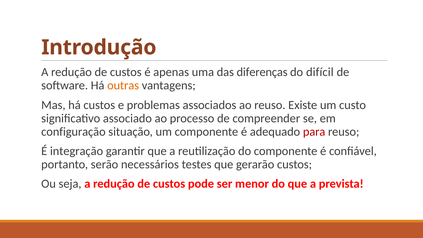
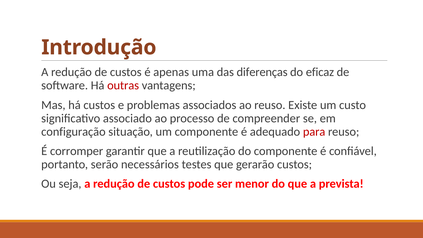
difícil: difícil -> eficaz
outras colour: orange -> red
integração: integração -> corromper
